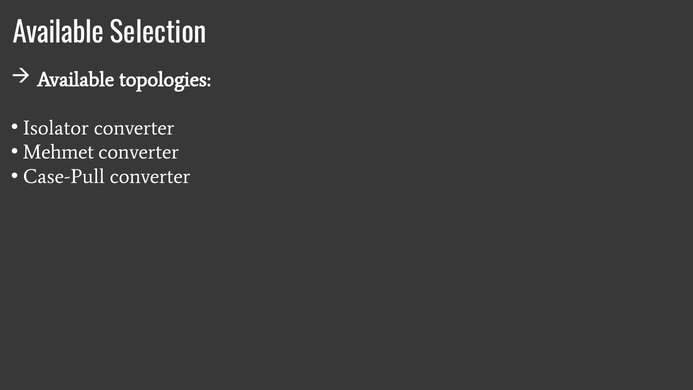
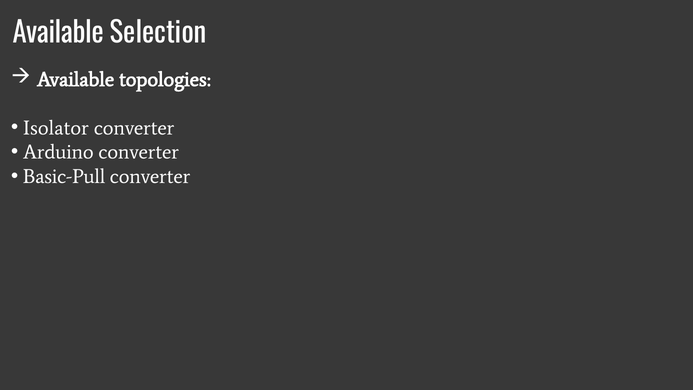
Mehmet: Mehmet -> Arduino
Case-Pull: Case-Pull -> Basic-Pull
